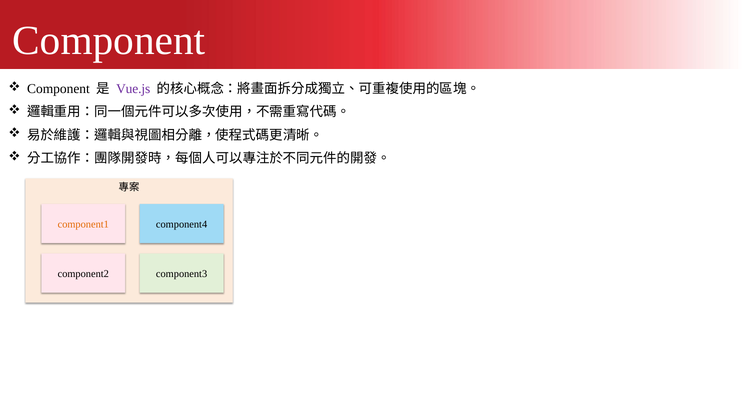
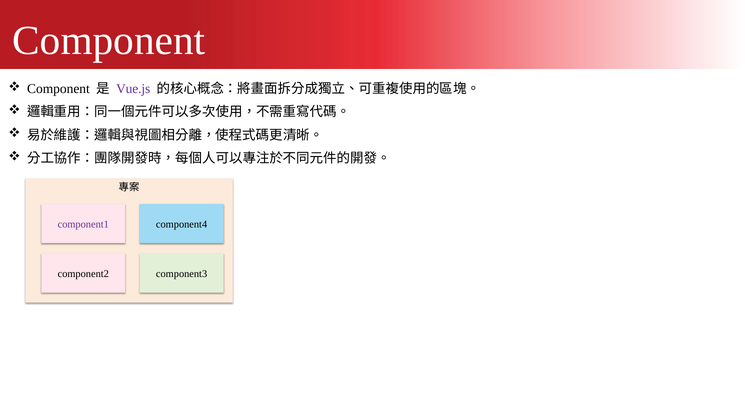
component1 colour: orange -> purple
